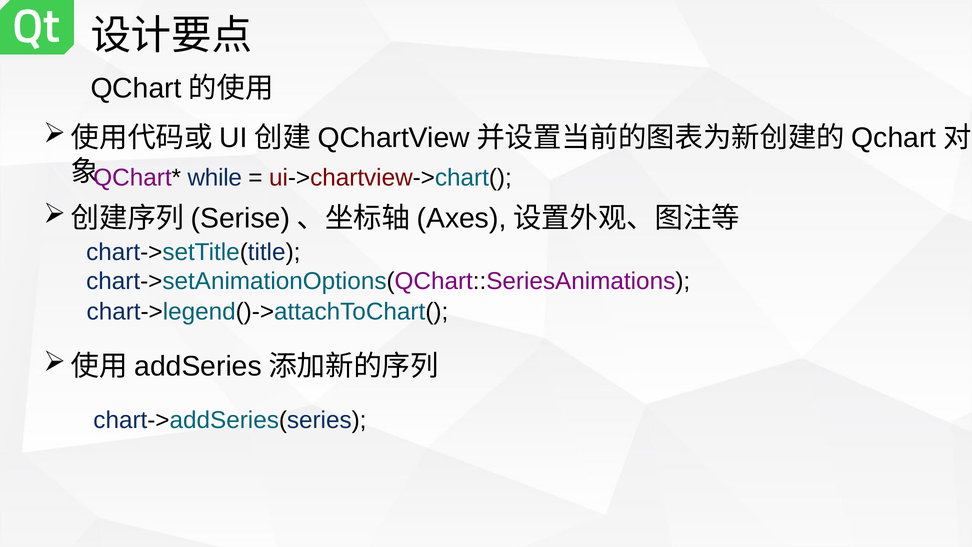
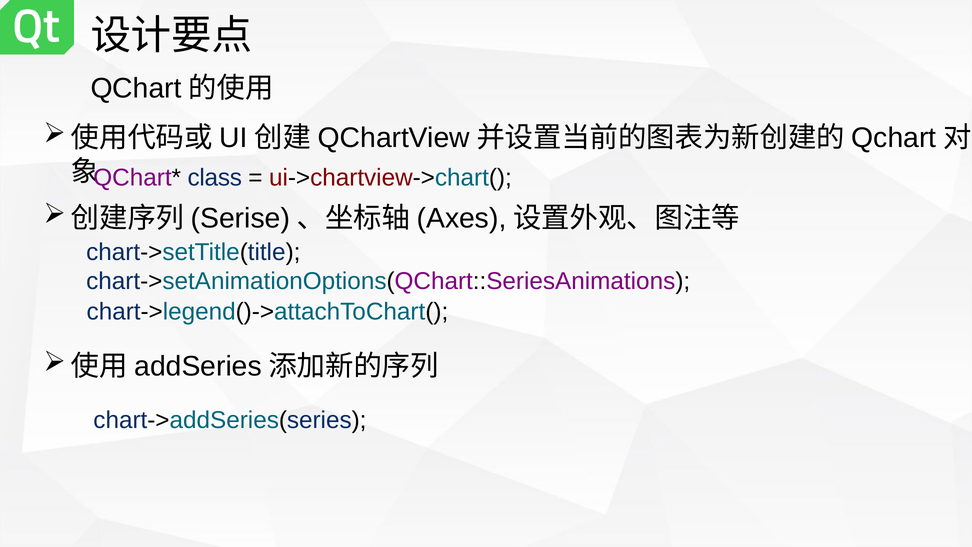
while: while -> class
